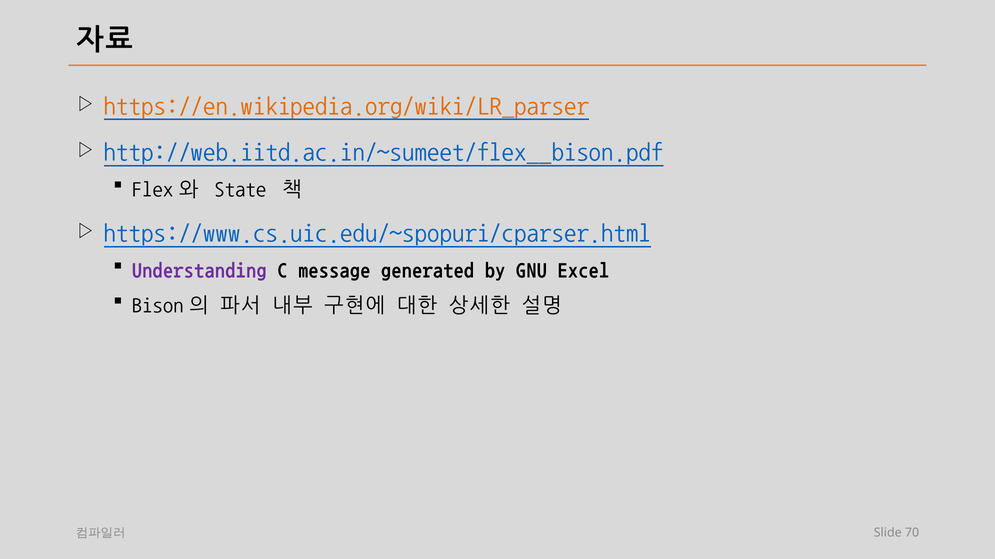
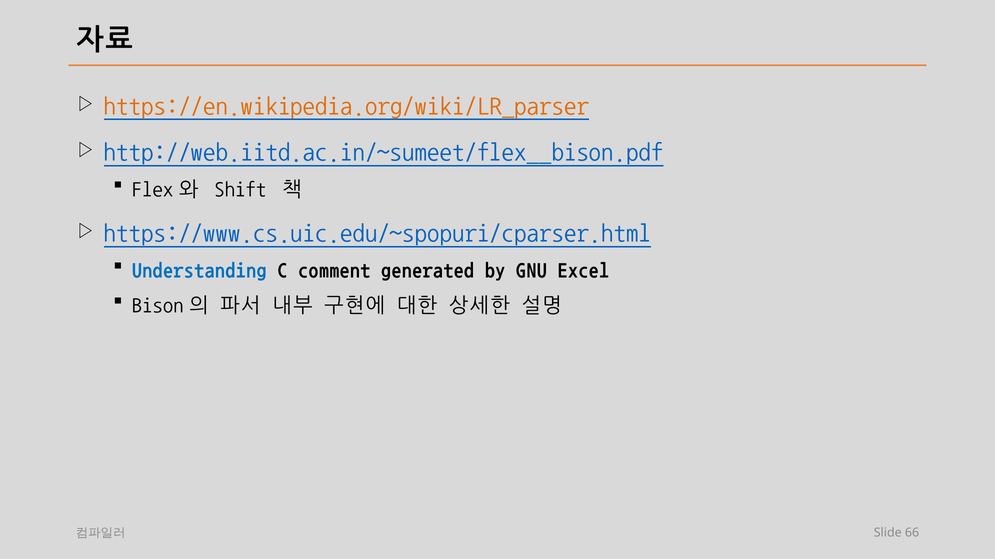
State: State -> Shift
Understanding colour: purple -> blue
message: message -> comment
70: 70 -> 66
